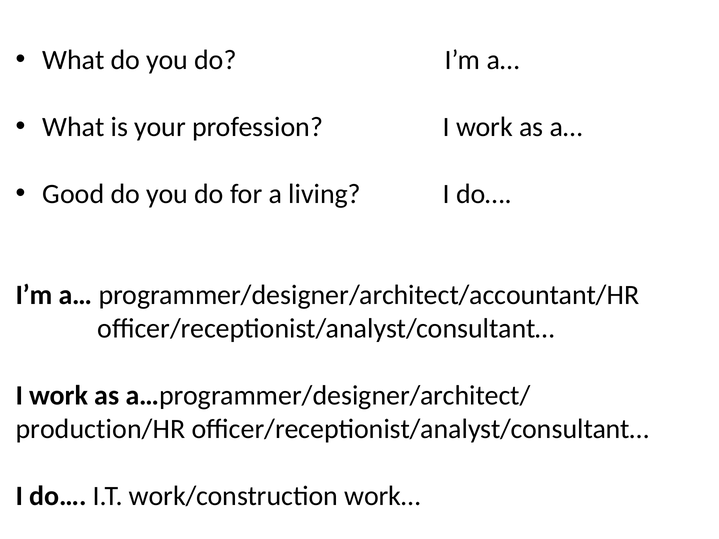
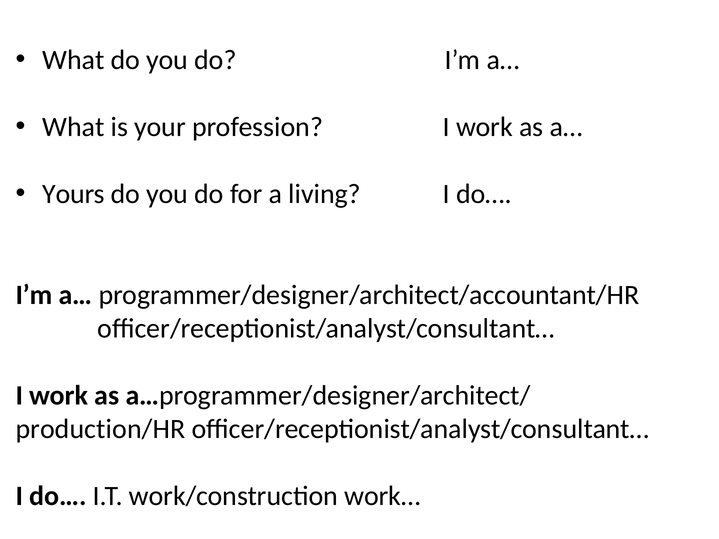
Good: Good -> Yours
